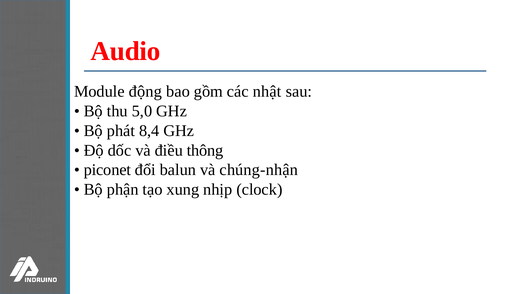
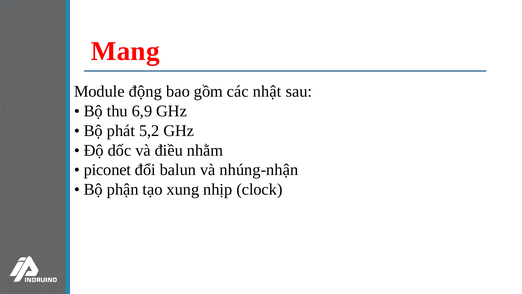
Audio: Audio -> Mang
5,0: 5,0 -> 6,9
8,4: 8,4 -> 5,2
thông: thông -> nhằm
chúng-nhận: chúng-nhận -> nhúng-nhận
